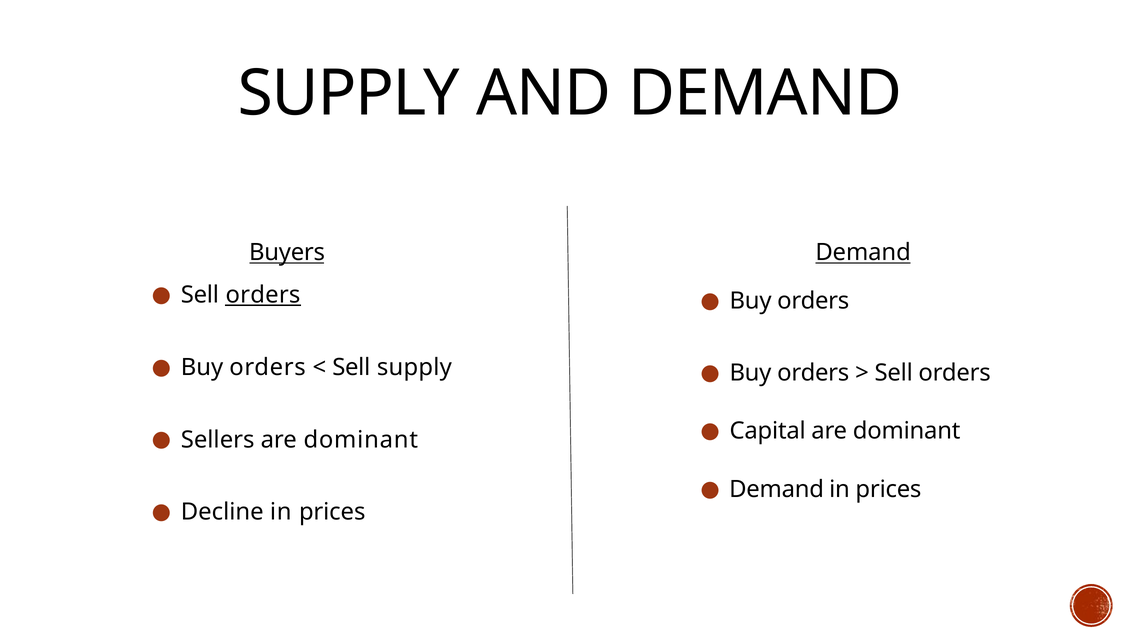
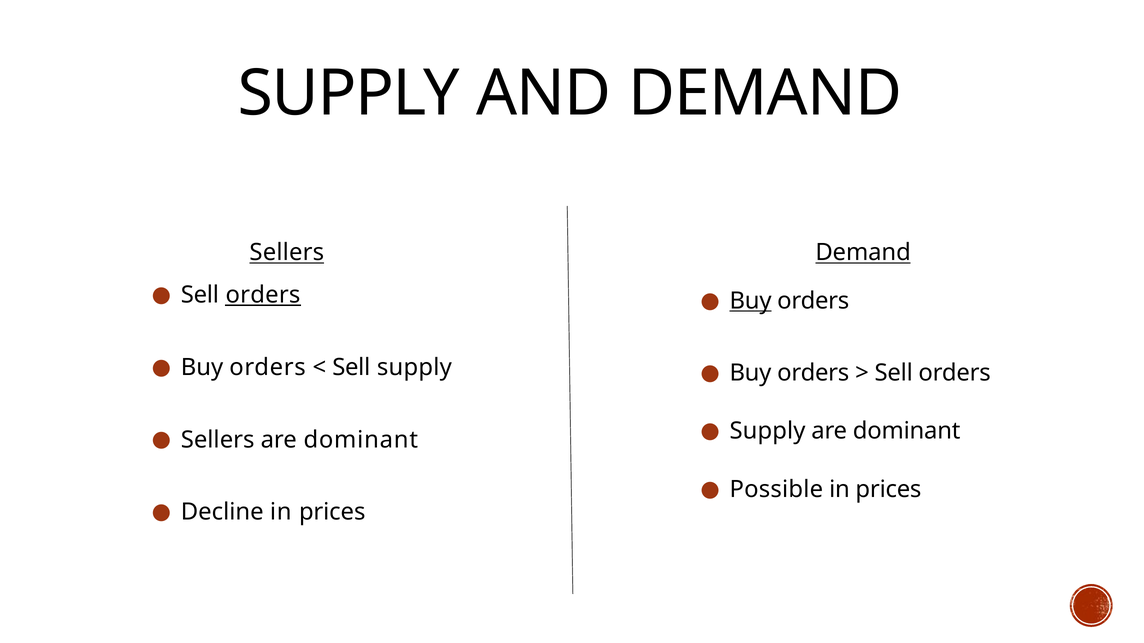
Buyers at (287, 252): Buyers -> Sellers
Buy at (751, 301) underline: none -> present
Capital at (768, 431): Capital -> Supply
Demand at (777, 490): Demand -> Possible
